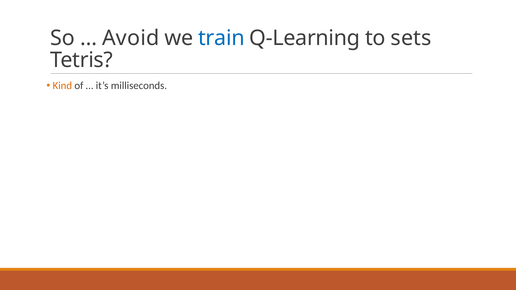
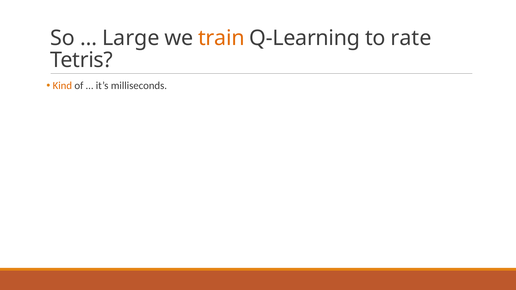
Avoid: Avoid -> Large
train colour: blue -> orange
sets: sets -> rate
